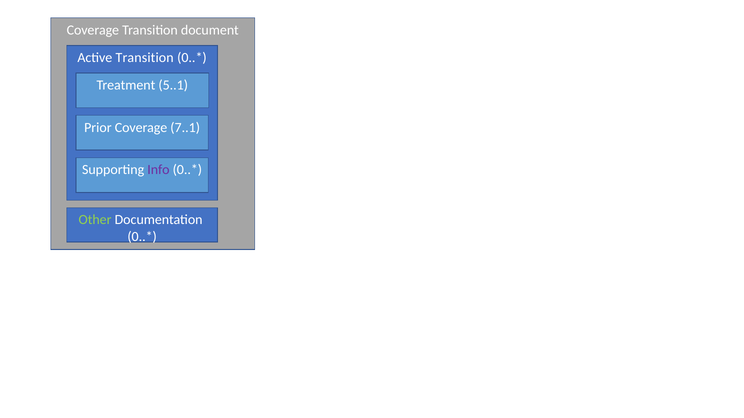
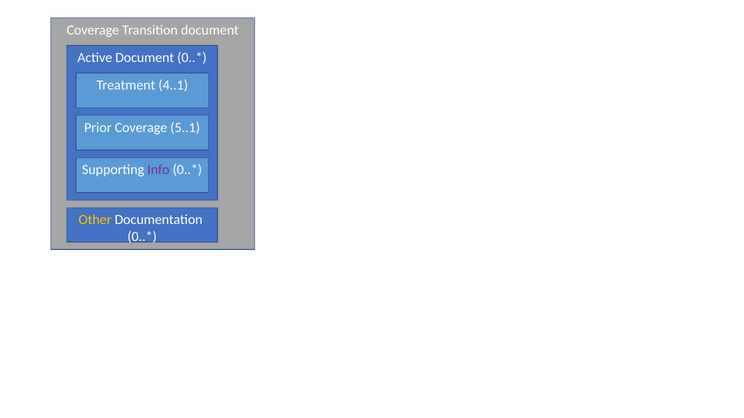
Active Transition: Transition -> Document
5..1: 5..1 -> 4..1
7..1: 7..1 -> 5..1
Other colour: light green -> yellow
